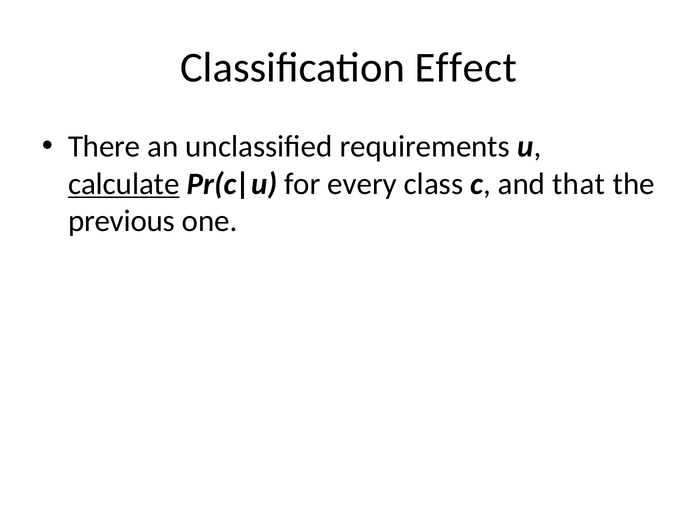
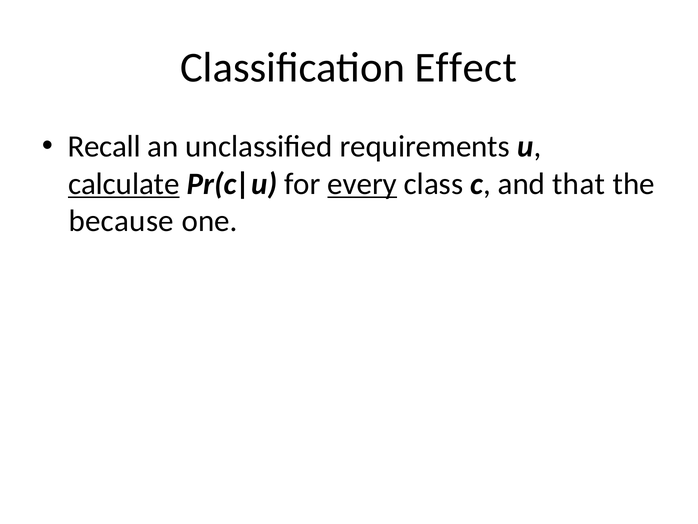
There: There -> Recall
every underline: none -> present
previous: previous -> because
